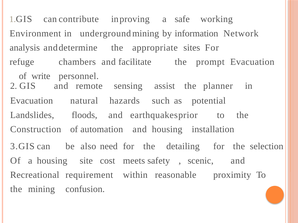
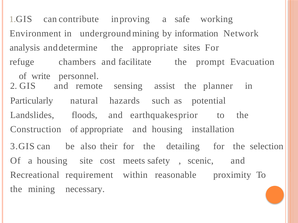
Evacuation at (32, 101): Evacuation -> Particularly
of automation: automation -> appropriate
need: need -> their
confusion: confusion -> necessary
